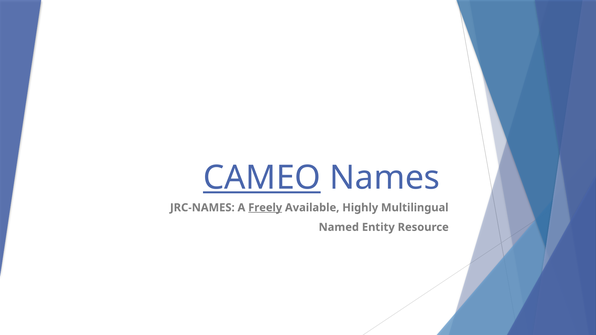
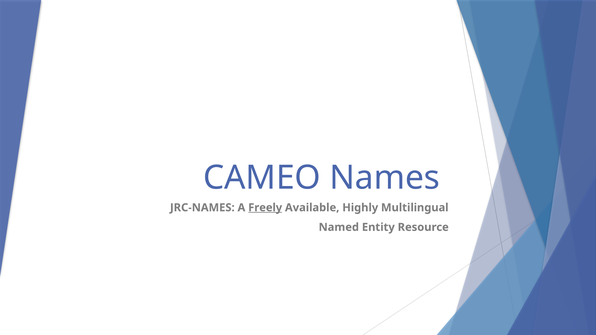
CAMEO underline: present -> none
